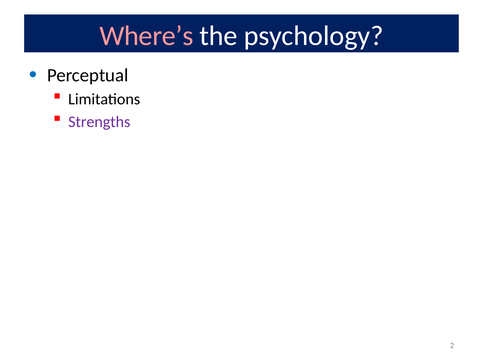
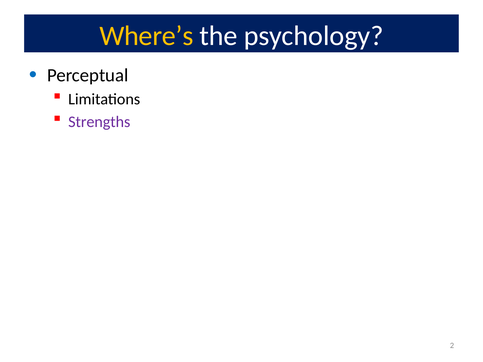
Where’s colour: pink -> yellow
